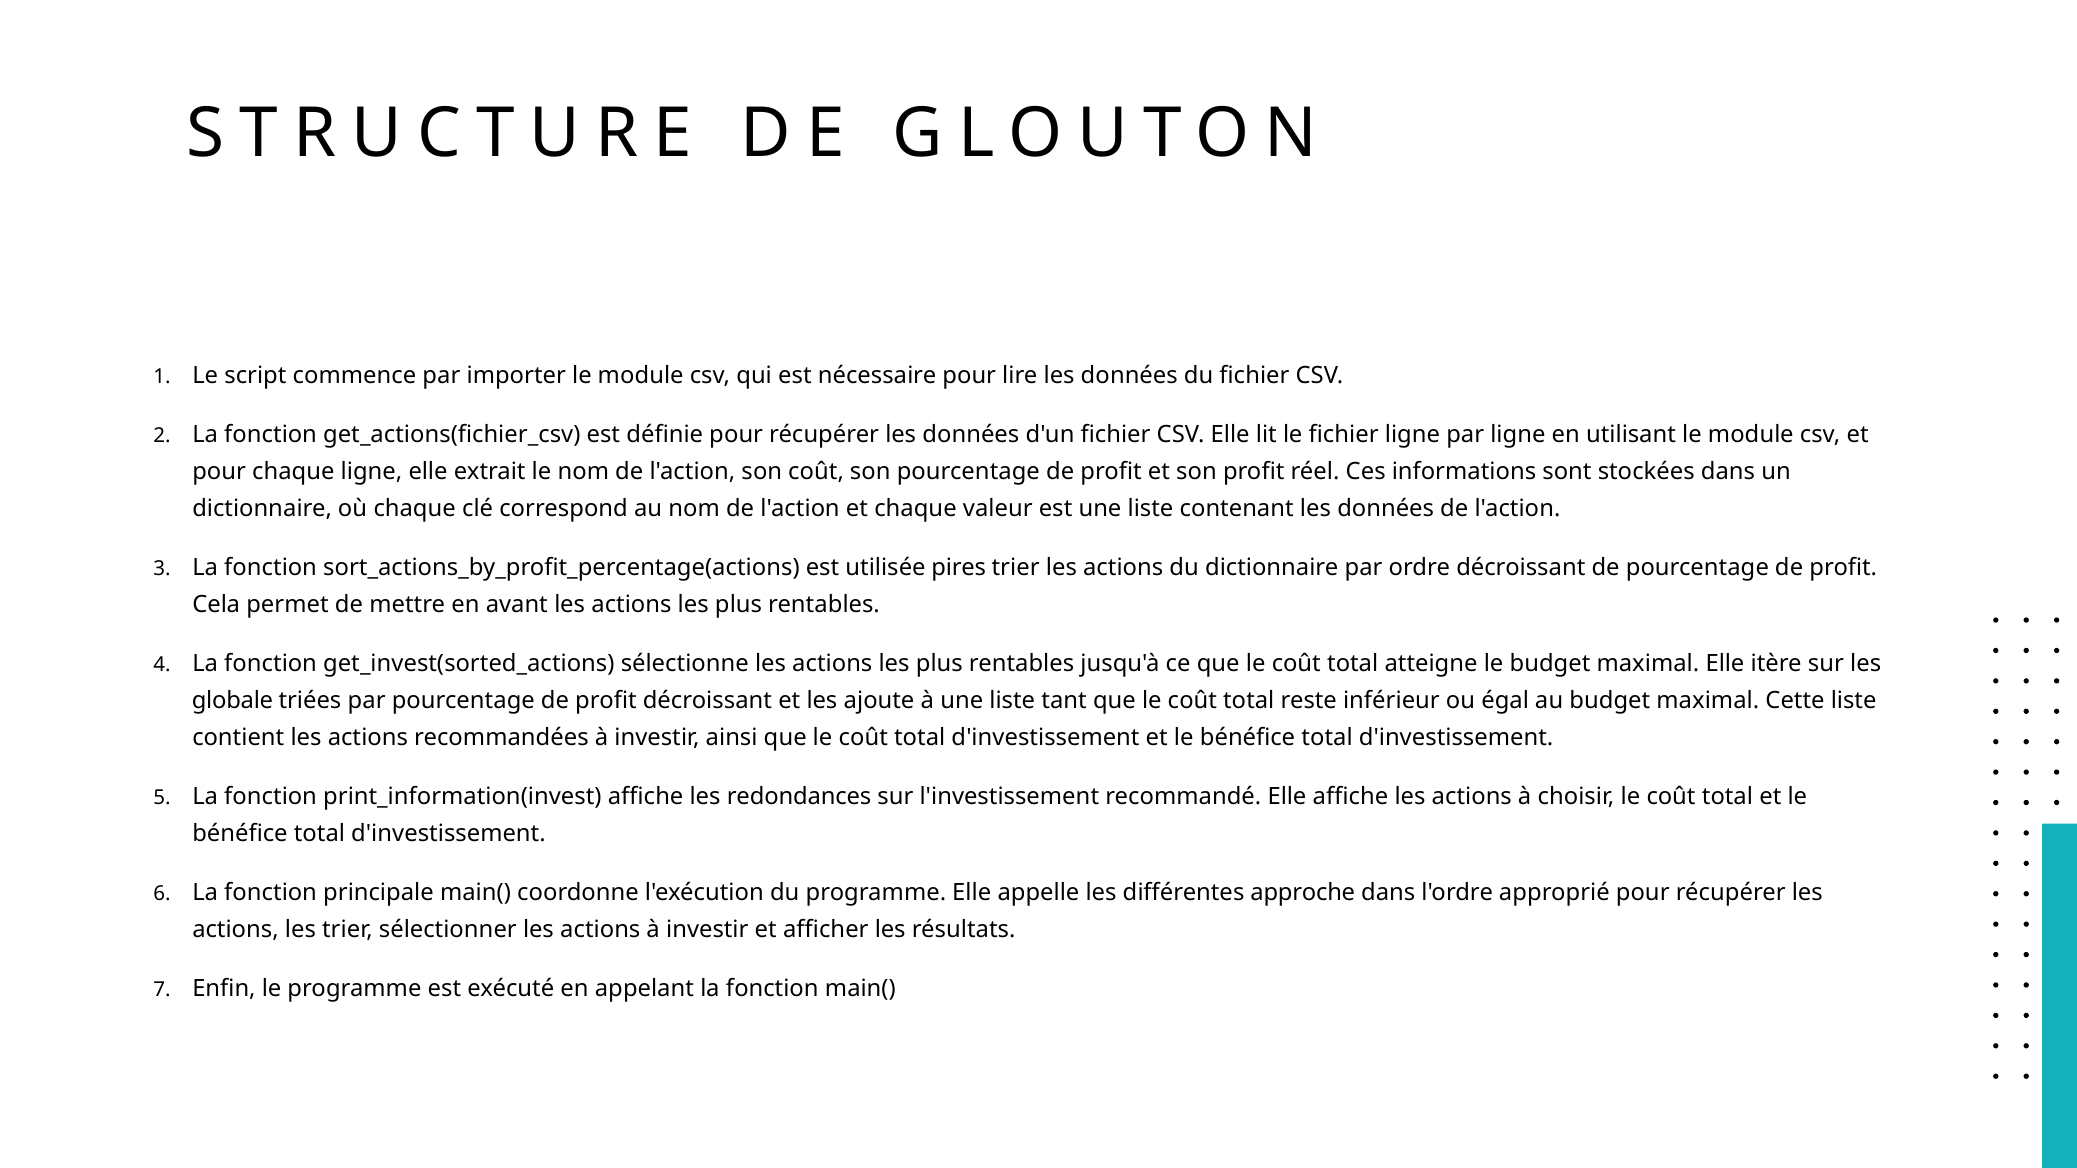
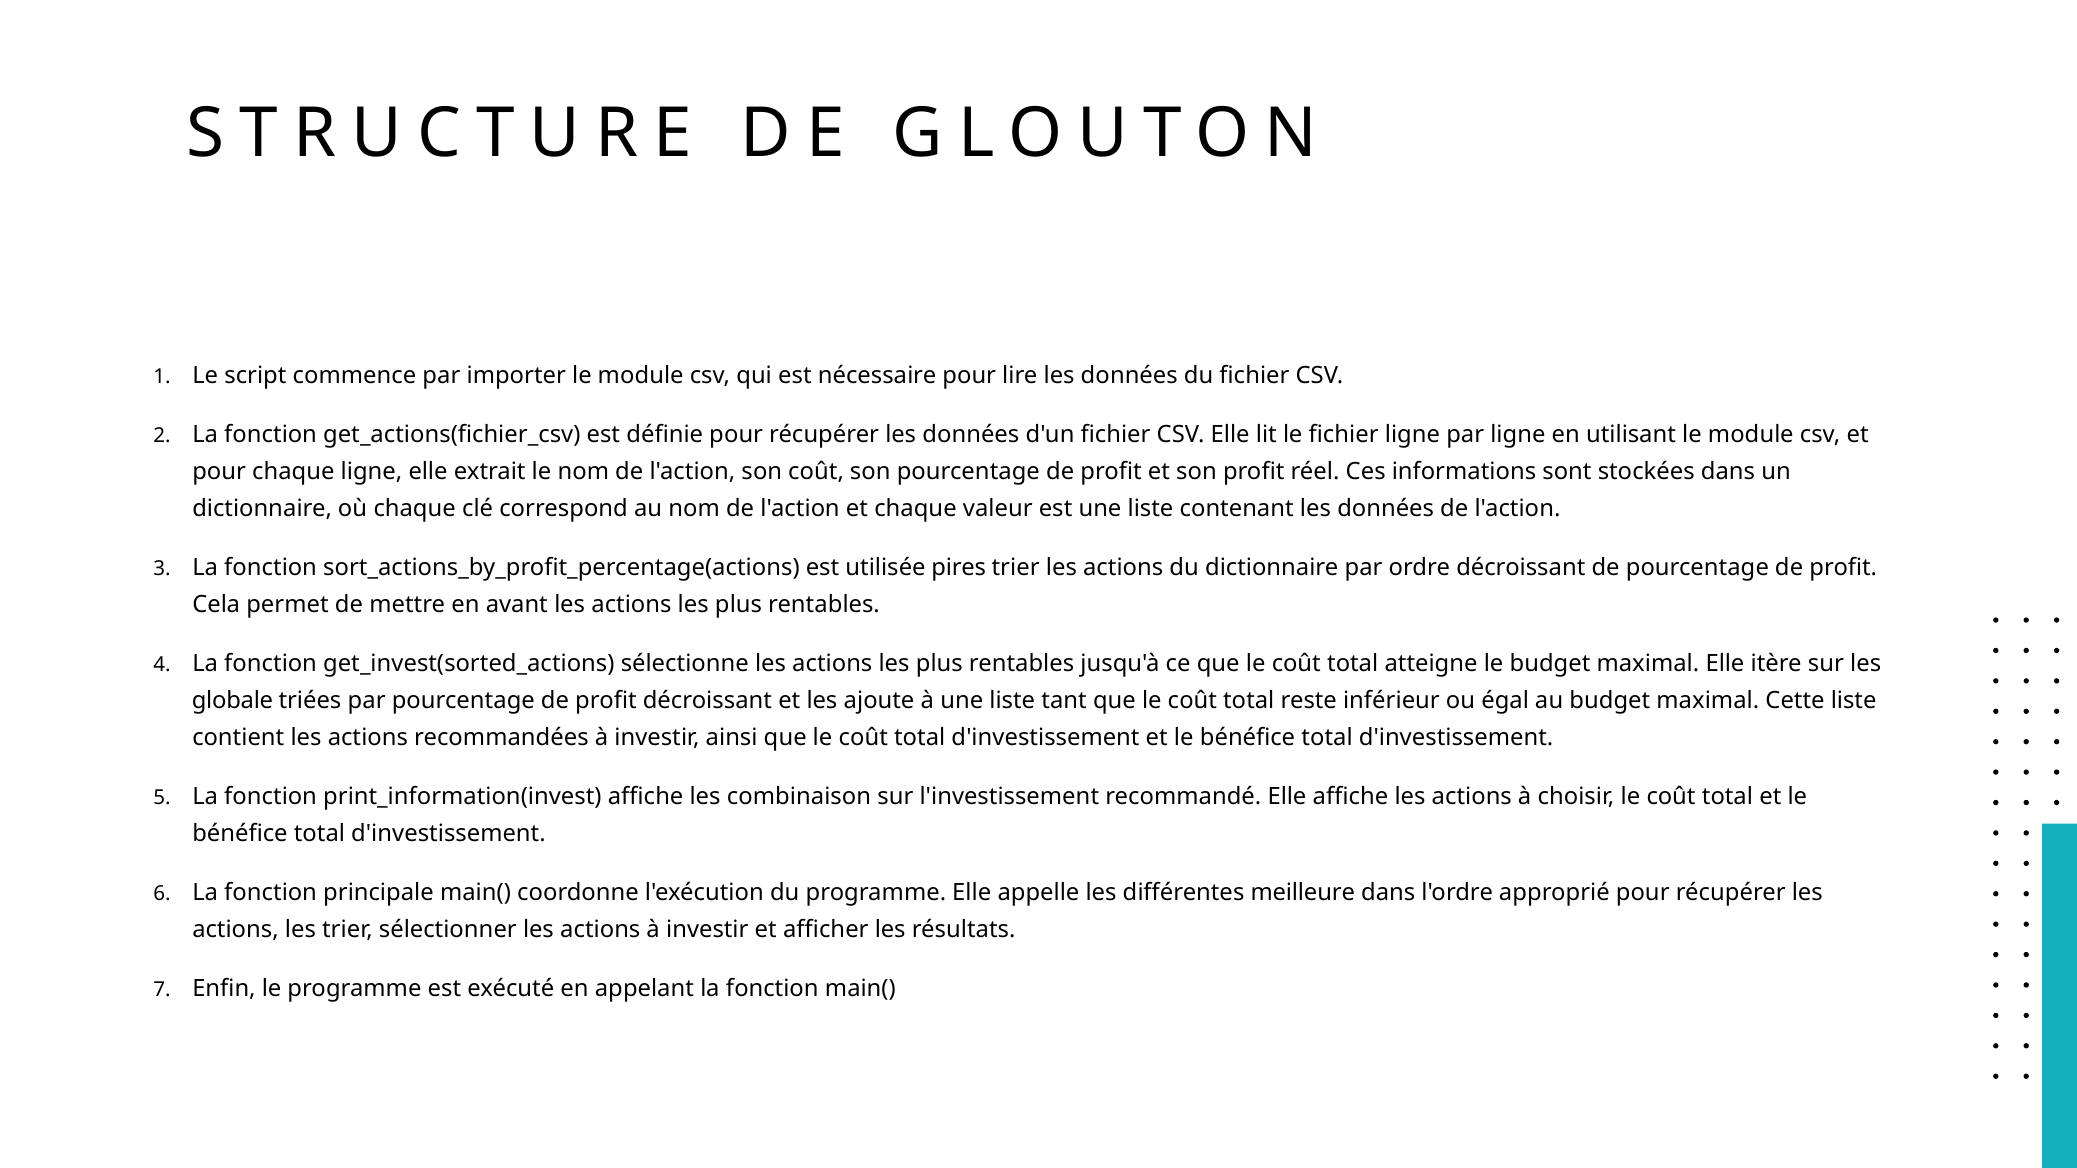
redondances: redondances -> combinaison
approche: approche -> meilleure
